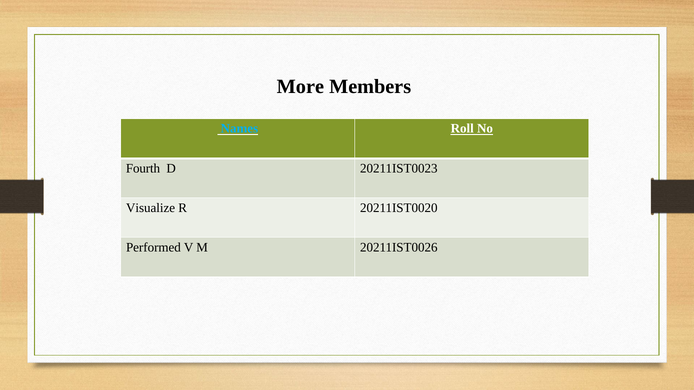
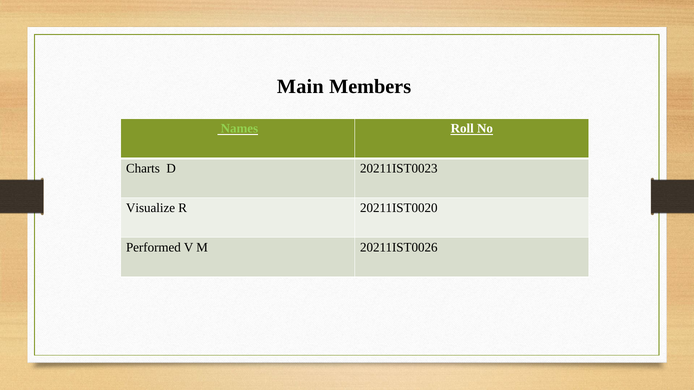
More: More -> Main
Names colour: light blue -> light green
Fourth: Fourth -> Charts
